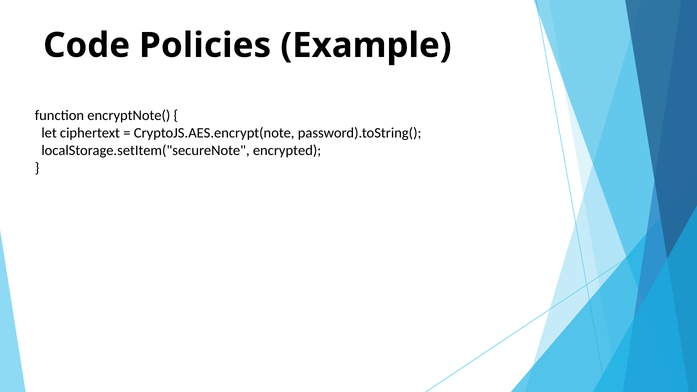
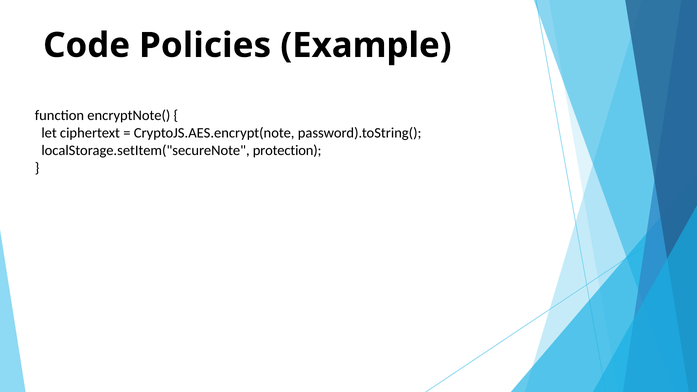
encrypted: encrypted -> protection
